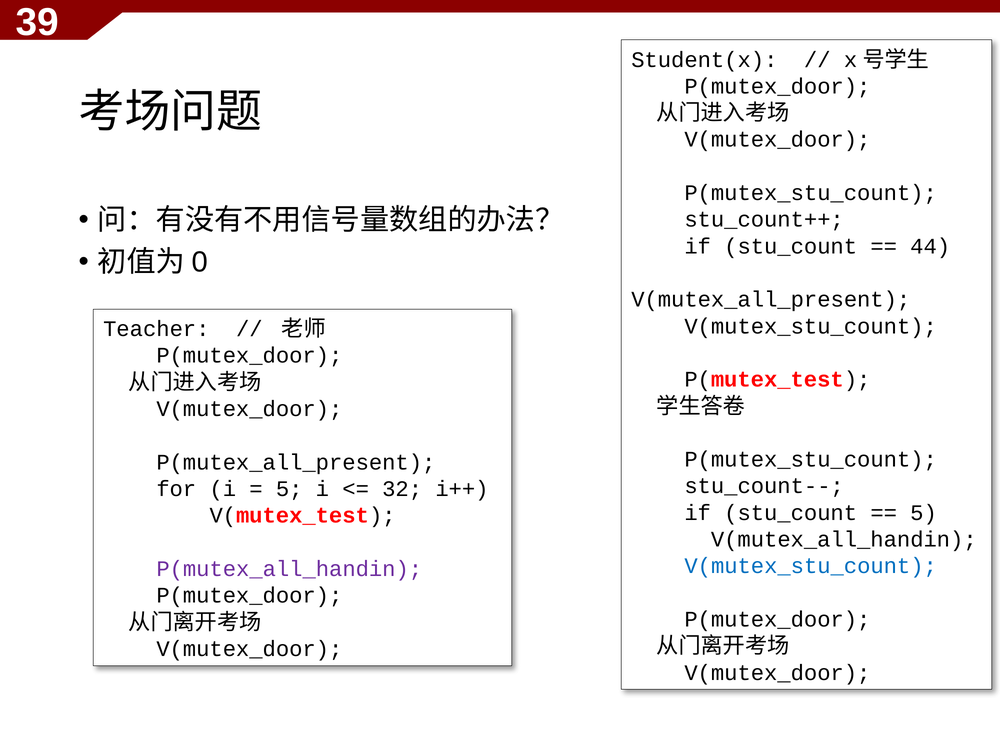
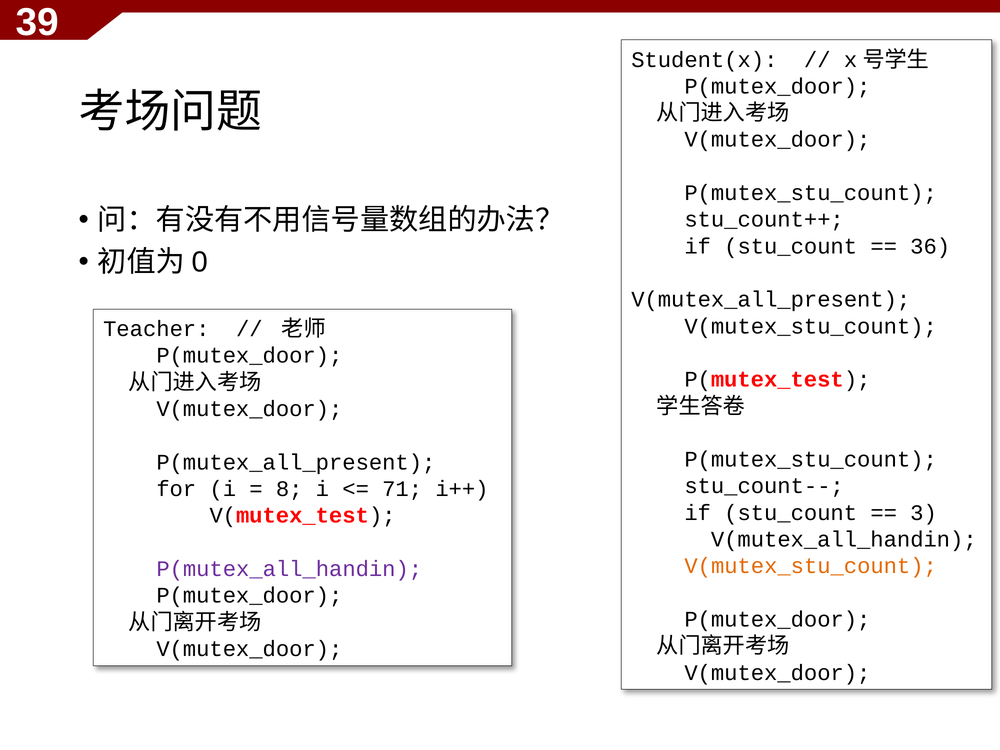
44: 44 -> 36
5 at (289, 489): 5 -> 8
32: 32 -> 71
5 at (924, 513): 5 -> 3
V(mutex_stu_count at (811, 566) colour: blue -> orange
